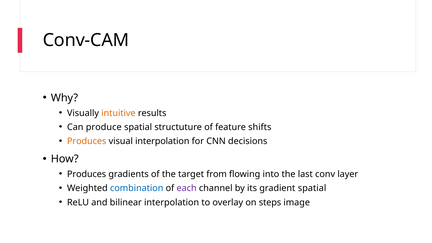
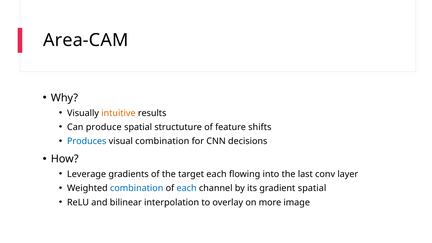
Conv-CAM: Conv-CAM -> Area-CAM
Produces at (87, 141) colour: orange -> blue
visual interpolation: interpolation -> combination
Produces at (87, 174): Produces -> Leverage
target from: from -> each
each at (187, 188) colour: purple -> blue
steps: steps -> more
